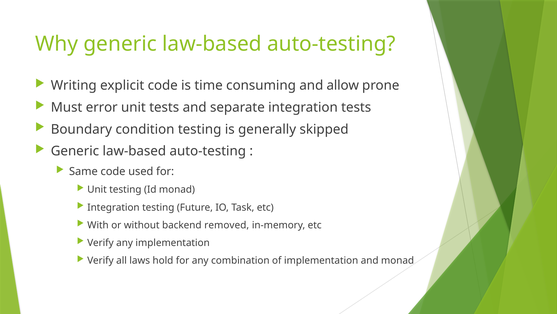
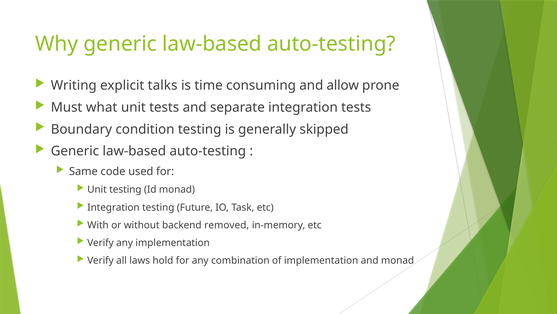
explicit code: code -> talks
error: error -> what
